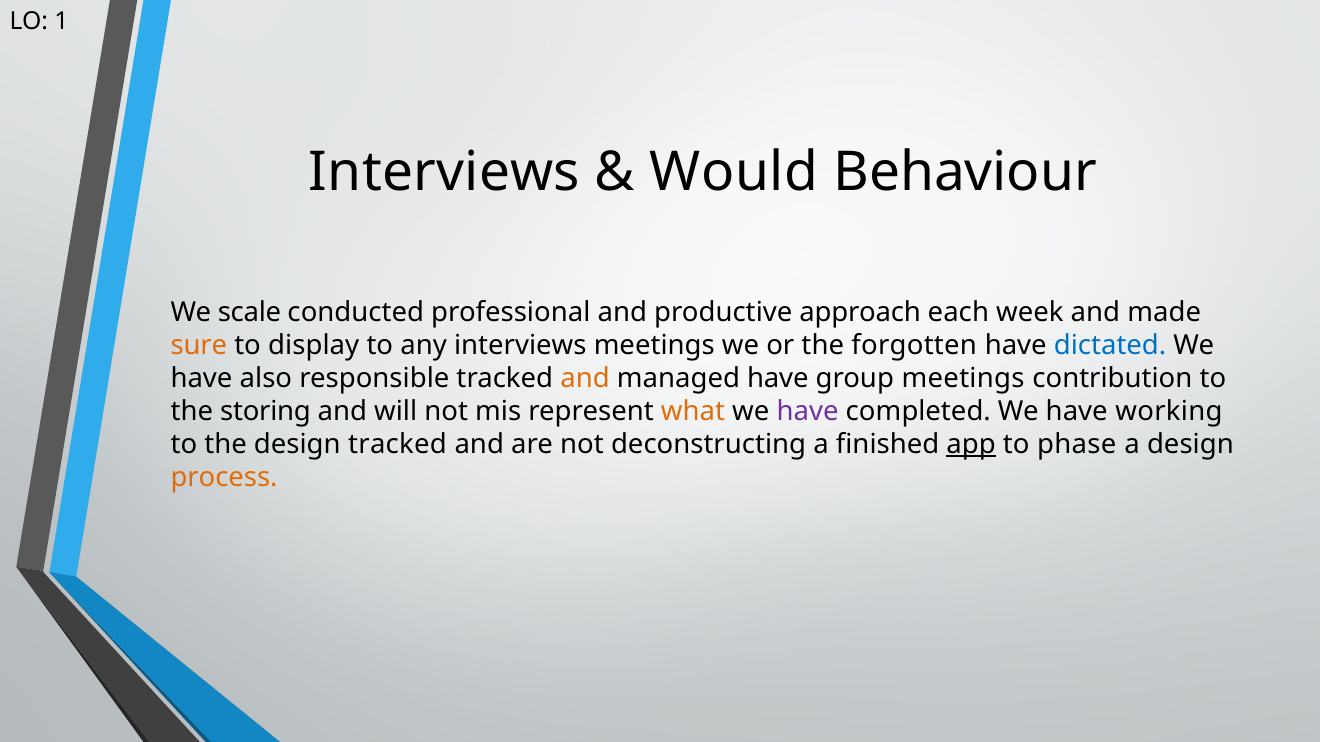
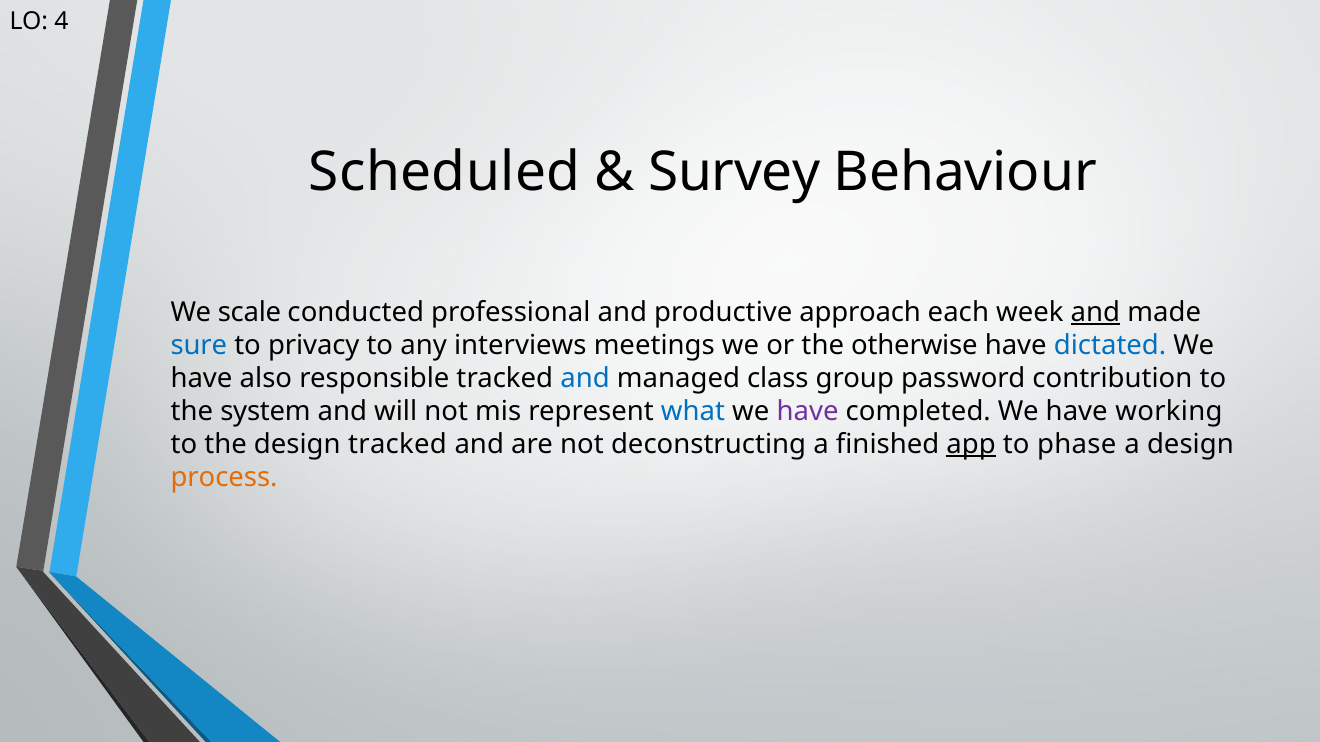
1: 1 -> 4
Interviews at (445, 173): Interviews -> Scheduled
Would: Would -> Survey
and at (1095, 312) underline: none -> present
sure colour: orange -> blue
display: display -> privacy
forgotten: forgotten -> otherwise
and at (585, 378) colour: orange -> blue
managed have: have -> class
group meetings: meetings -> password
storing: storing -> system
what colour: orange -> blue
